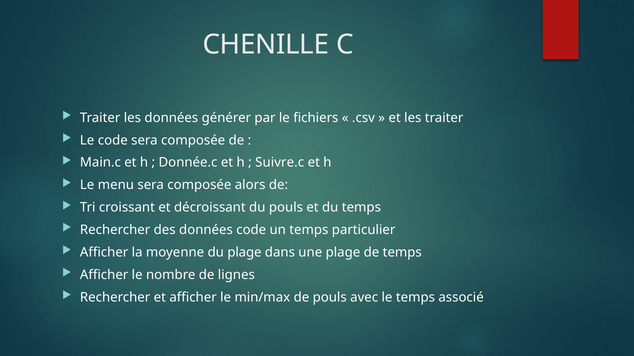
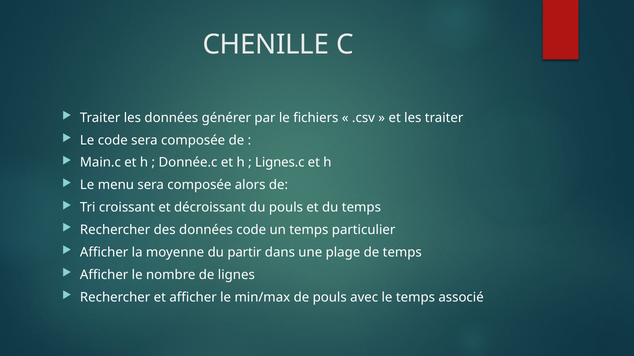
Suivre.c: Suivre.c -> Lignes.c
du plage: plage -> partir
